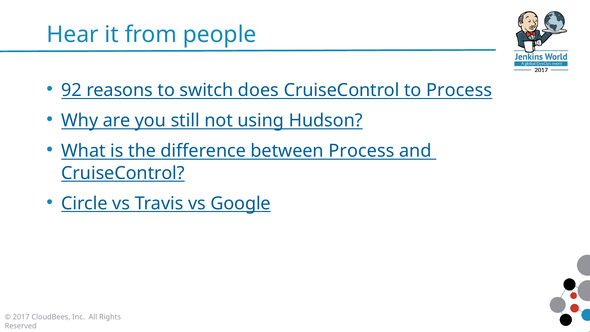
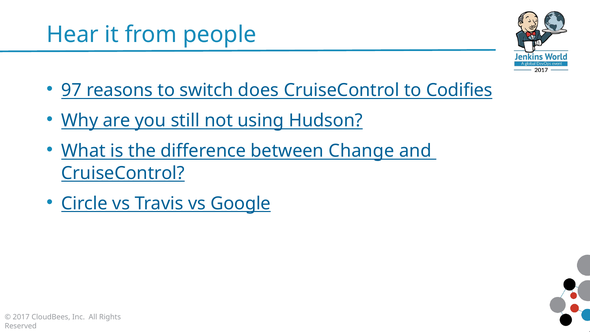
92: 92 -> 97
to Process: Process -> Codifies
between Process: Process -> Change
